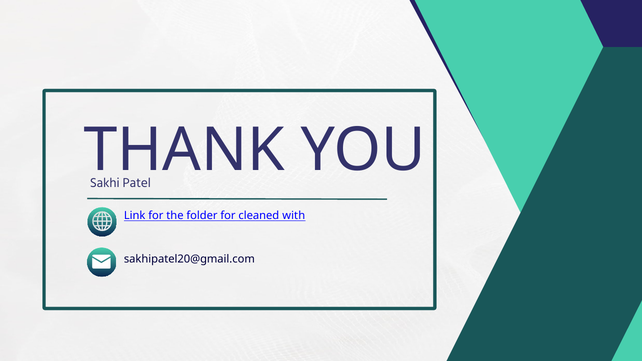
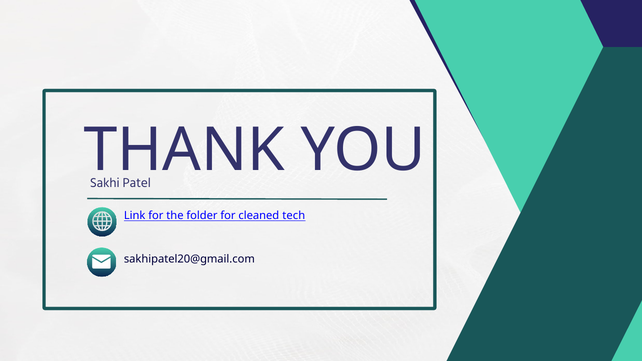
with: with -> tech
